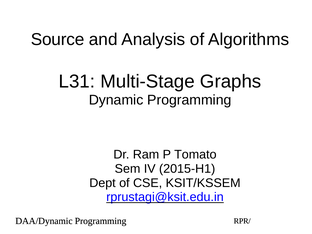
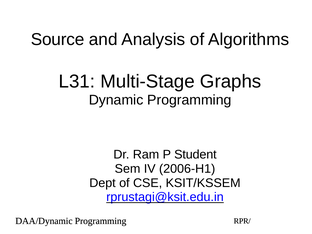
Tomato: Tomato -> Student
2015-H1: 2015-H1 -> 2006-H1
